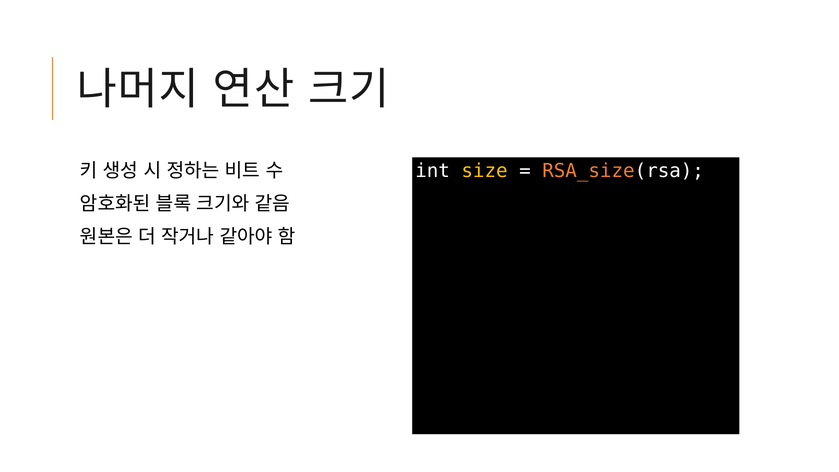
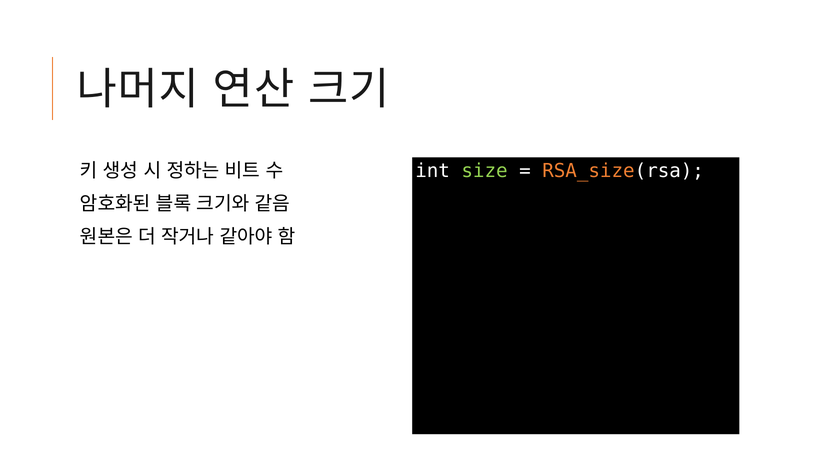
size colour: yellow -> light green
